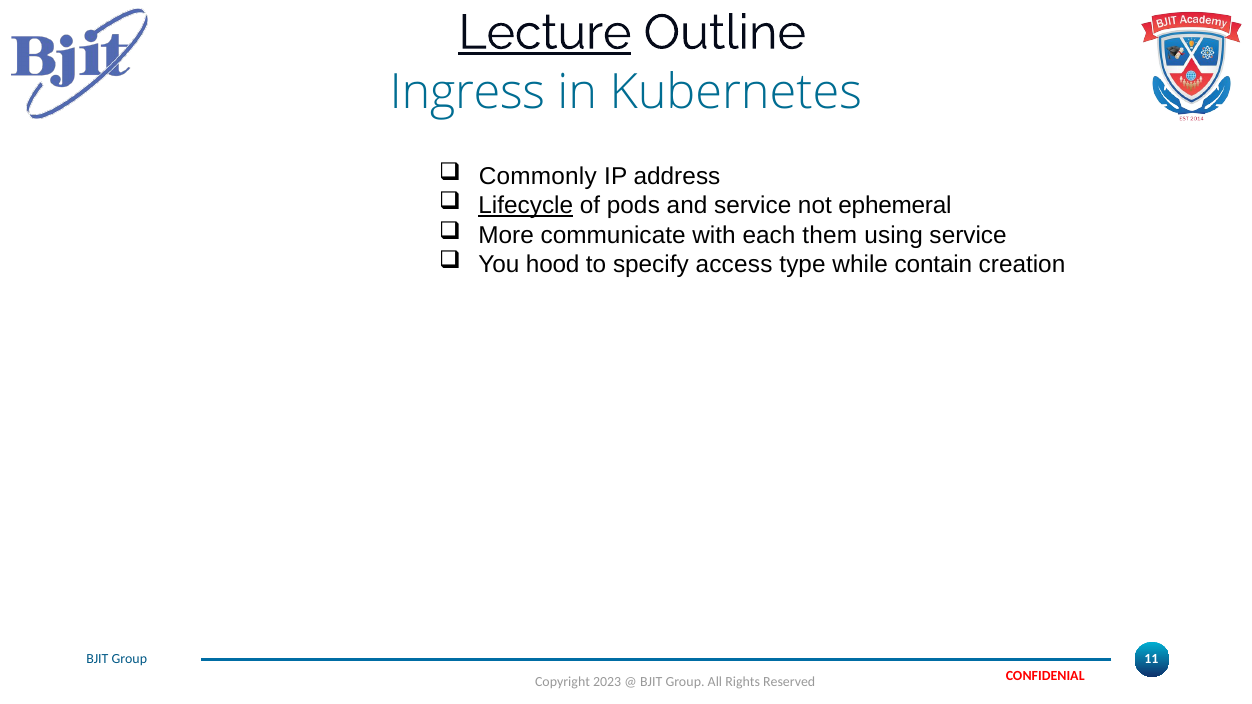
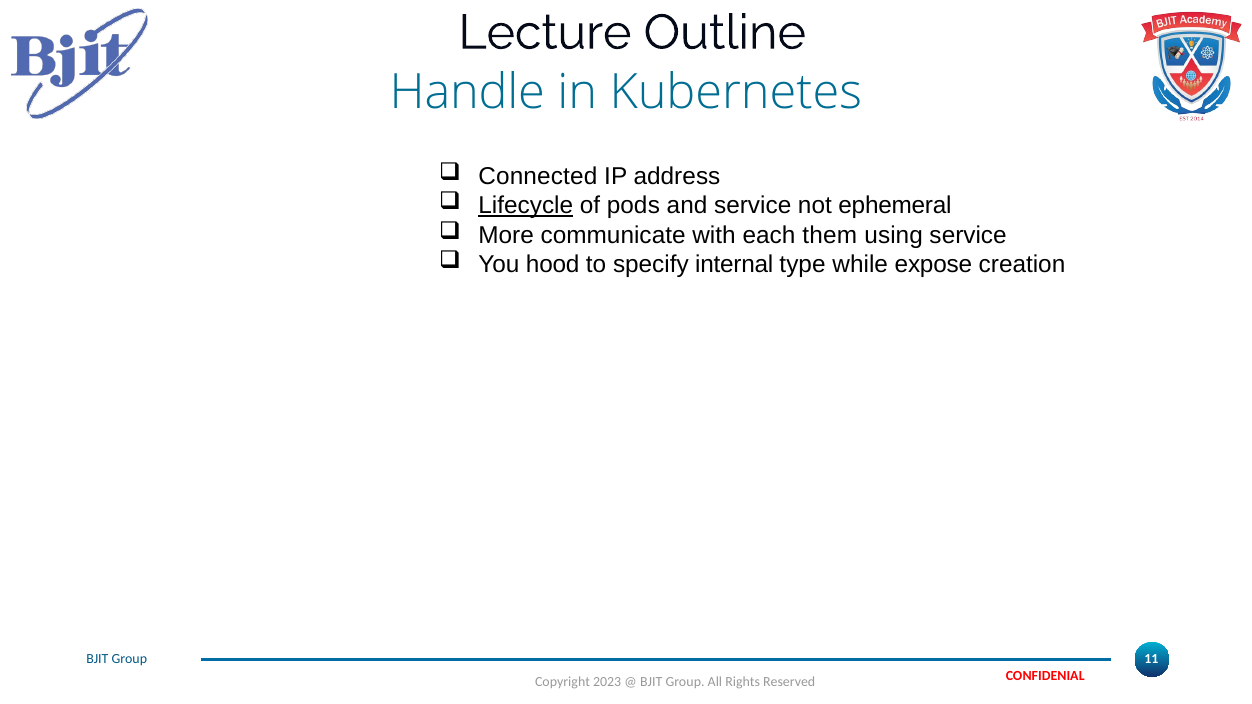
Lecture underline: present -> none
Ingress: Ingress -> Handle
Commonly: Commonly -> Connected
access: access -> internal
contain: contain -> expose
